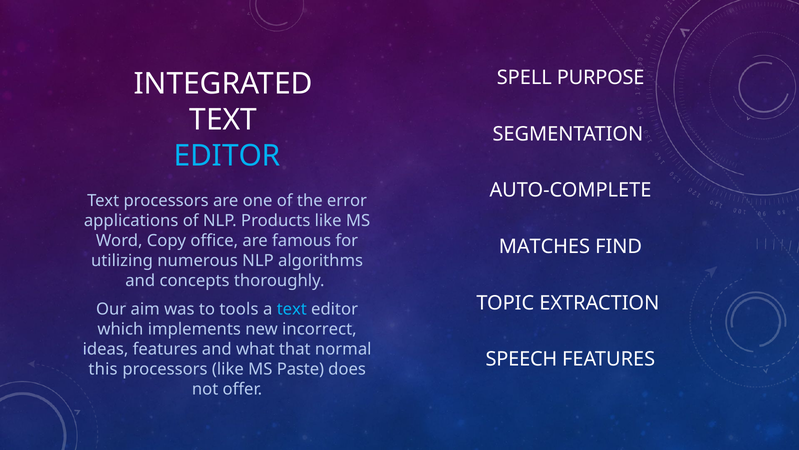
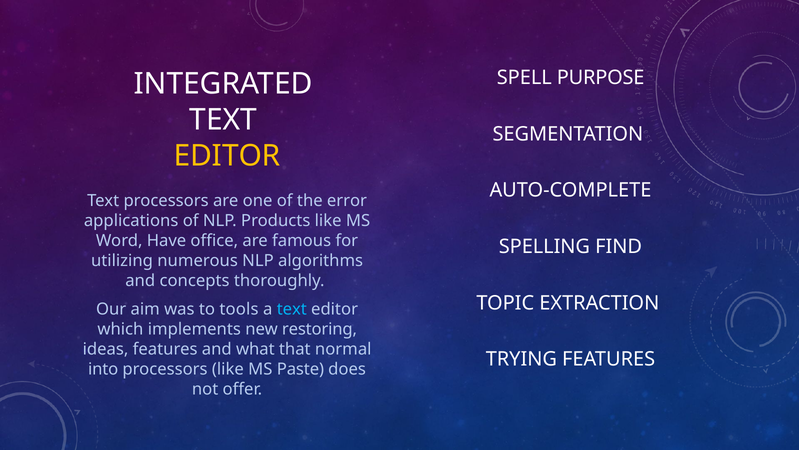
EDITOR at (227, 155) colour: light blue -> yellow
Copy: Copy -> Have
MATCHES: MATCHES -> SPELLING
incorrect: incorrect -> restoring
SPEECH: SPEECH -> TRYING
this: this -> into
